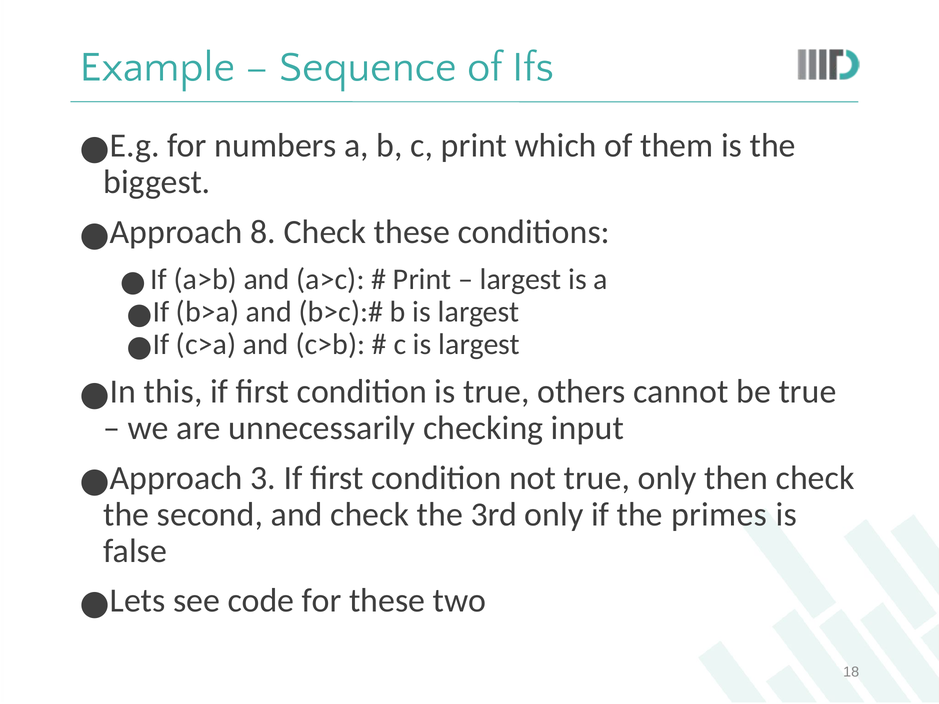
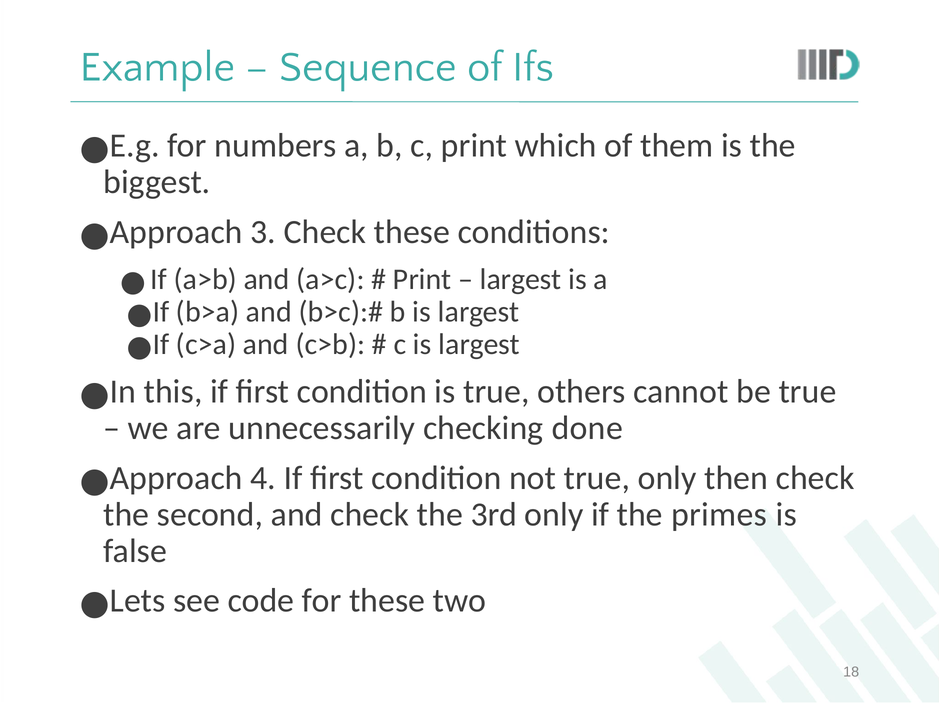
8: 8 -> 3
input: input -> done
3: 3 -> 4
